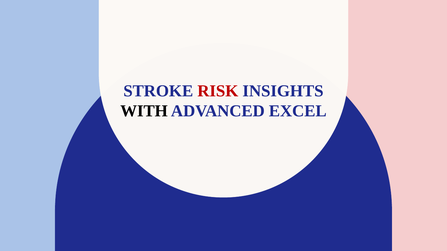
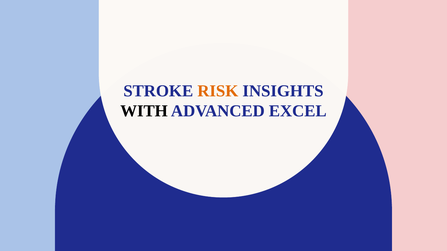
RISK colour: red -> orange
